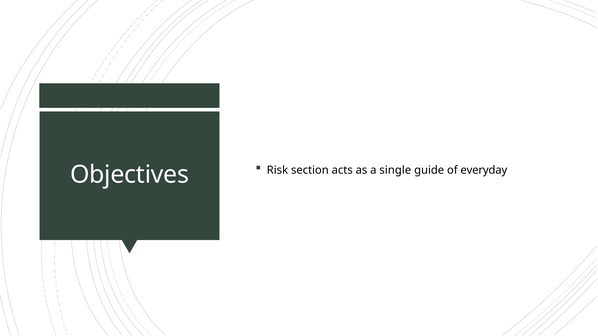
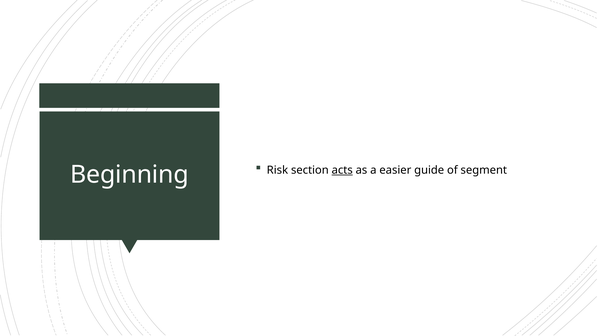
Objectives: Objectives -> Beginning
acts underline: none -> present
single: single -> easier
everyday: everyday -> segment
